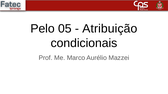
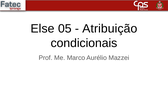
Pelo: Pelo -> Else
